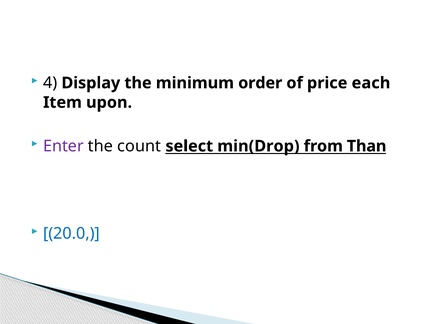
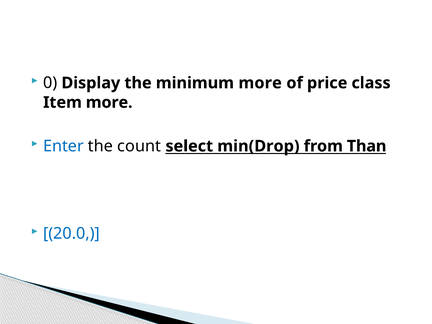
4: 4 -> 0
minimum order: order -> more
each: each -> class
Item upon: upon -> more
Enter colour: purple -> blue
